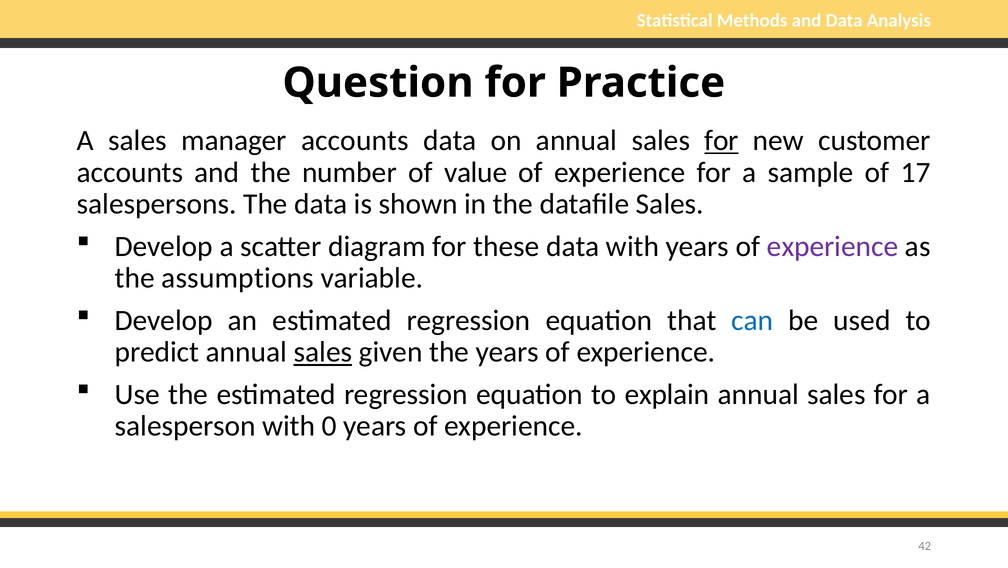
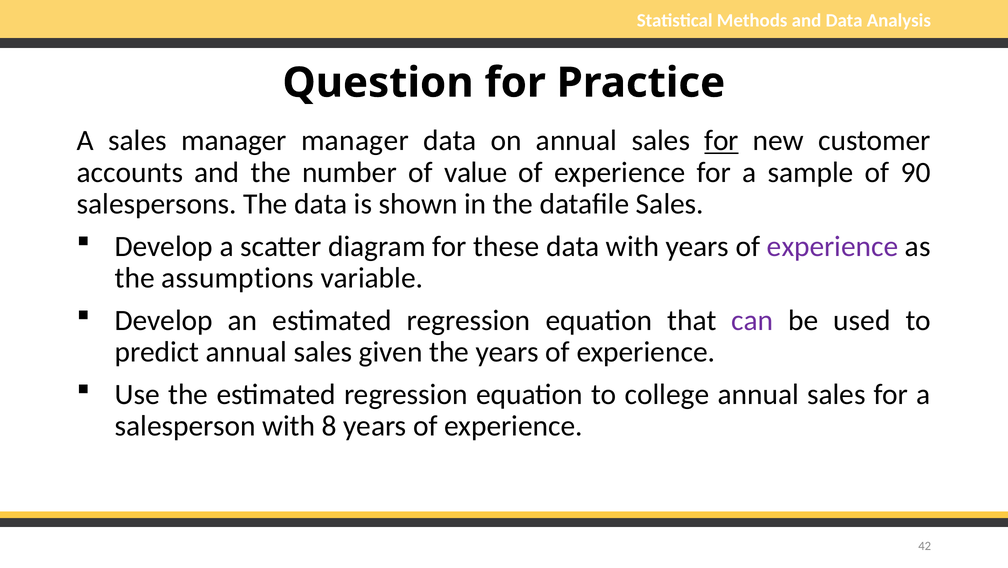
manager accounts: accounts -> manager
17: 17 -> 90
can colour: blue -> purple
sales at (323, 352) underline: present -> none
explain: explain -> college
0: 0 -> 8
